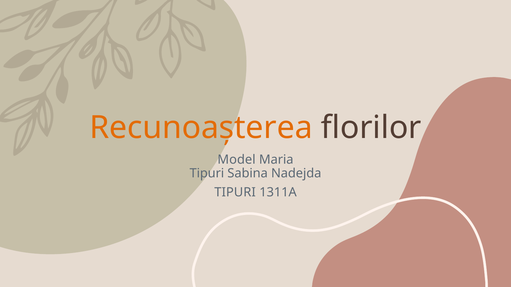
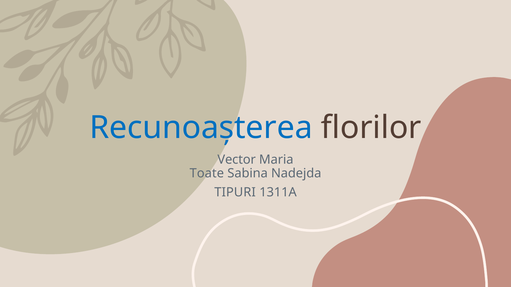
Recunoașterea colour: orange -> blue
Model: Model -> Vector
Tipuri at (207, 174): Tipuri -> Toate
